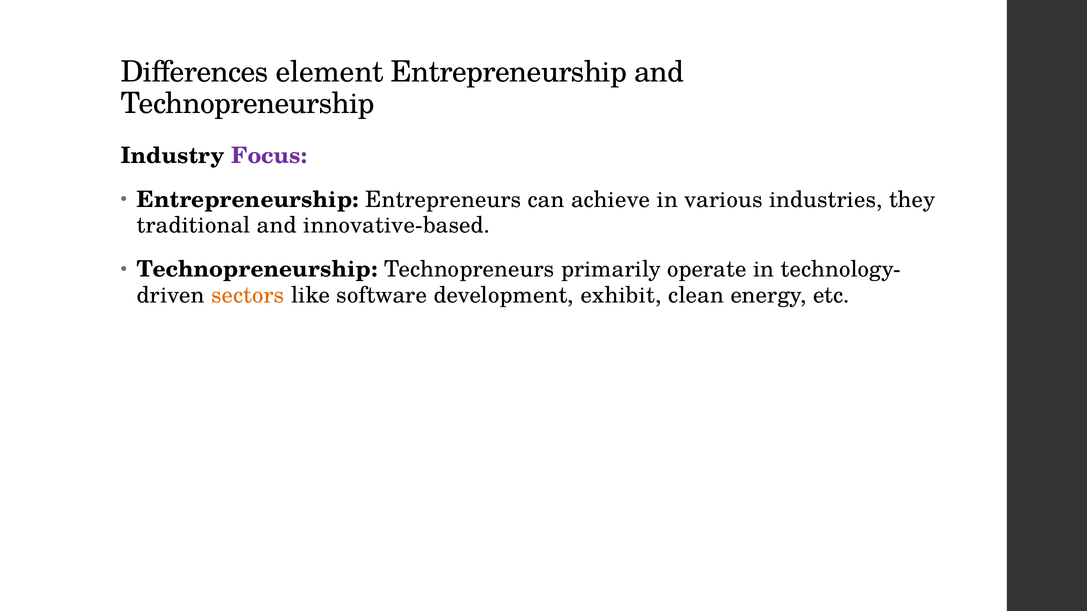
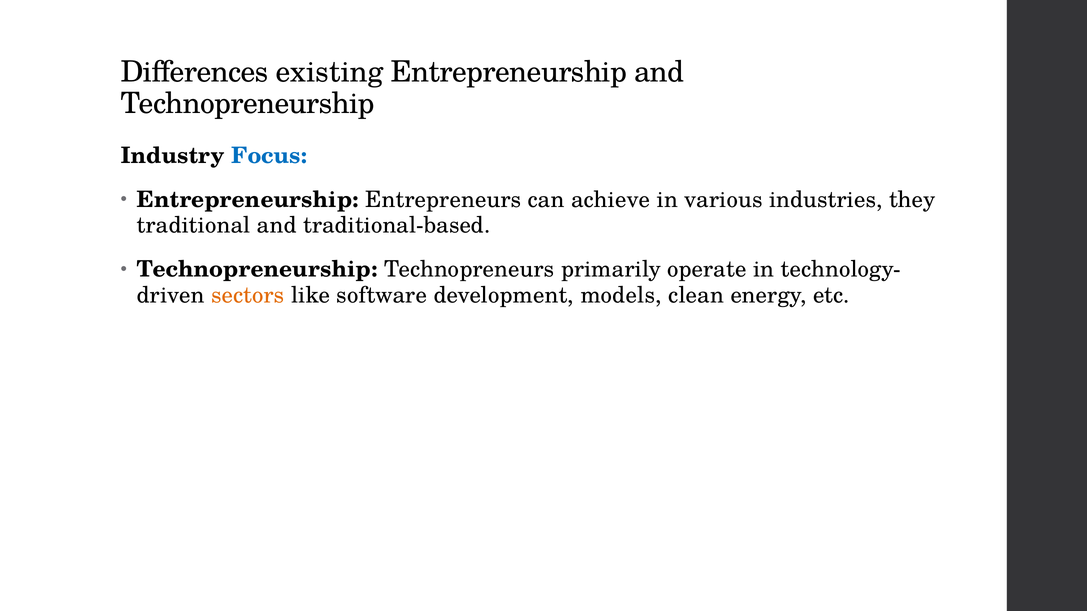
element: element -> existing
Focus colour: purple -> blue
innovative-based: innovative-based -> traditional-based
exhibit: exhibit -> models
